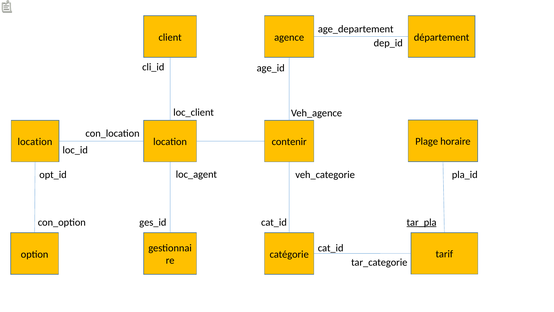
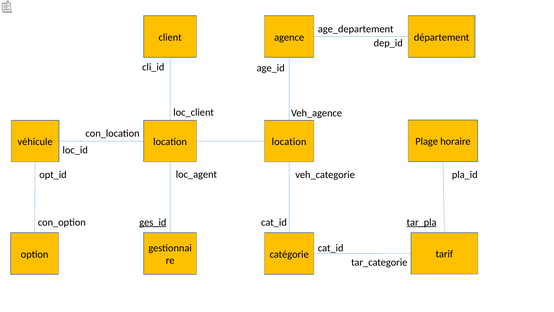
location at (35, 142): location -> véhicule
location contenir: contenir -> location
ges_id underline: none -> present
